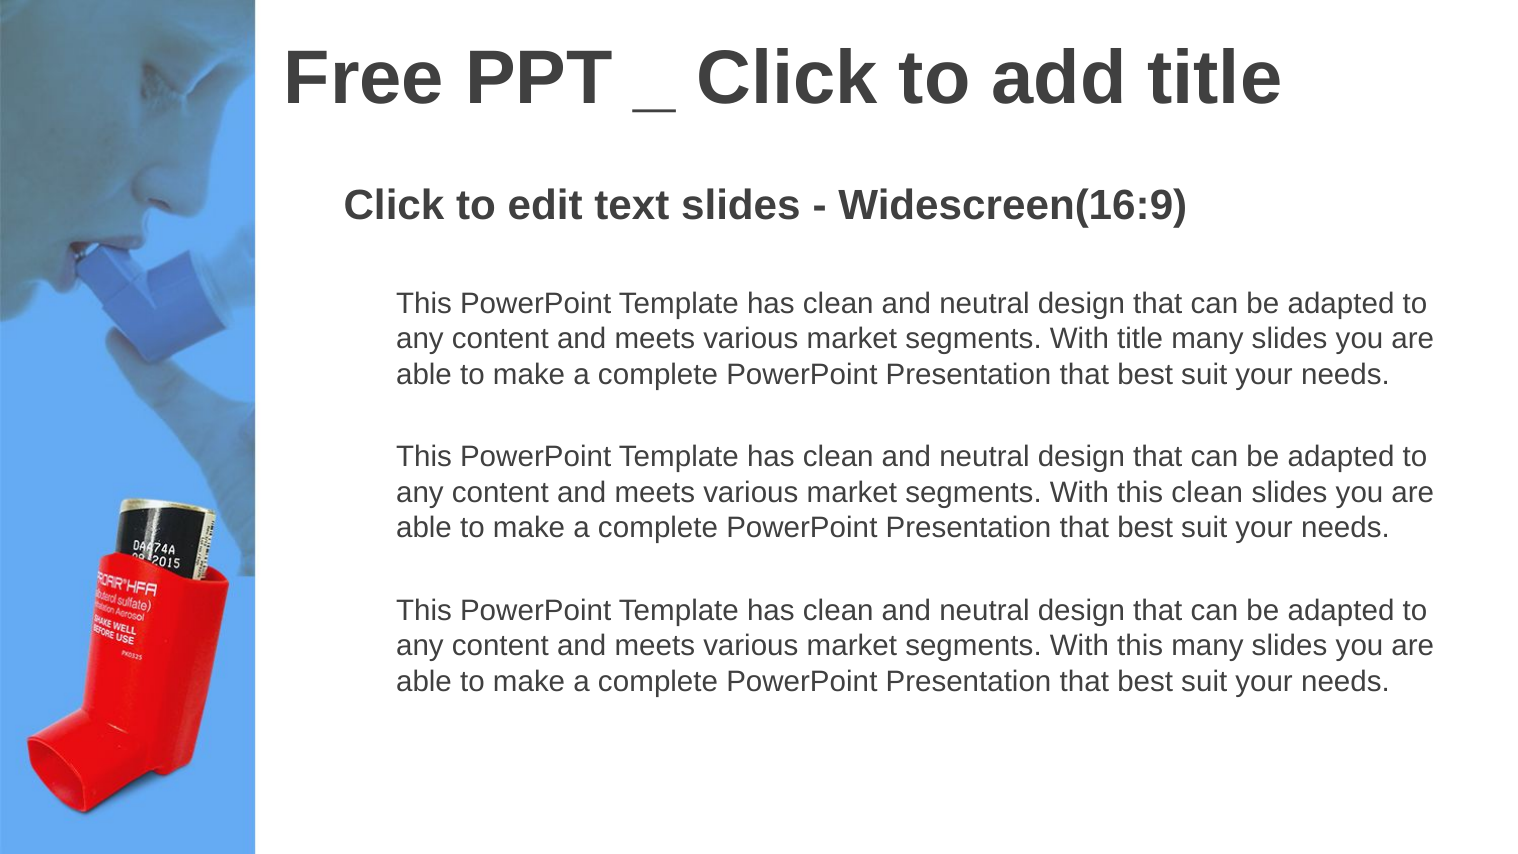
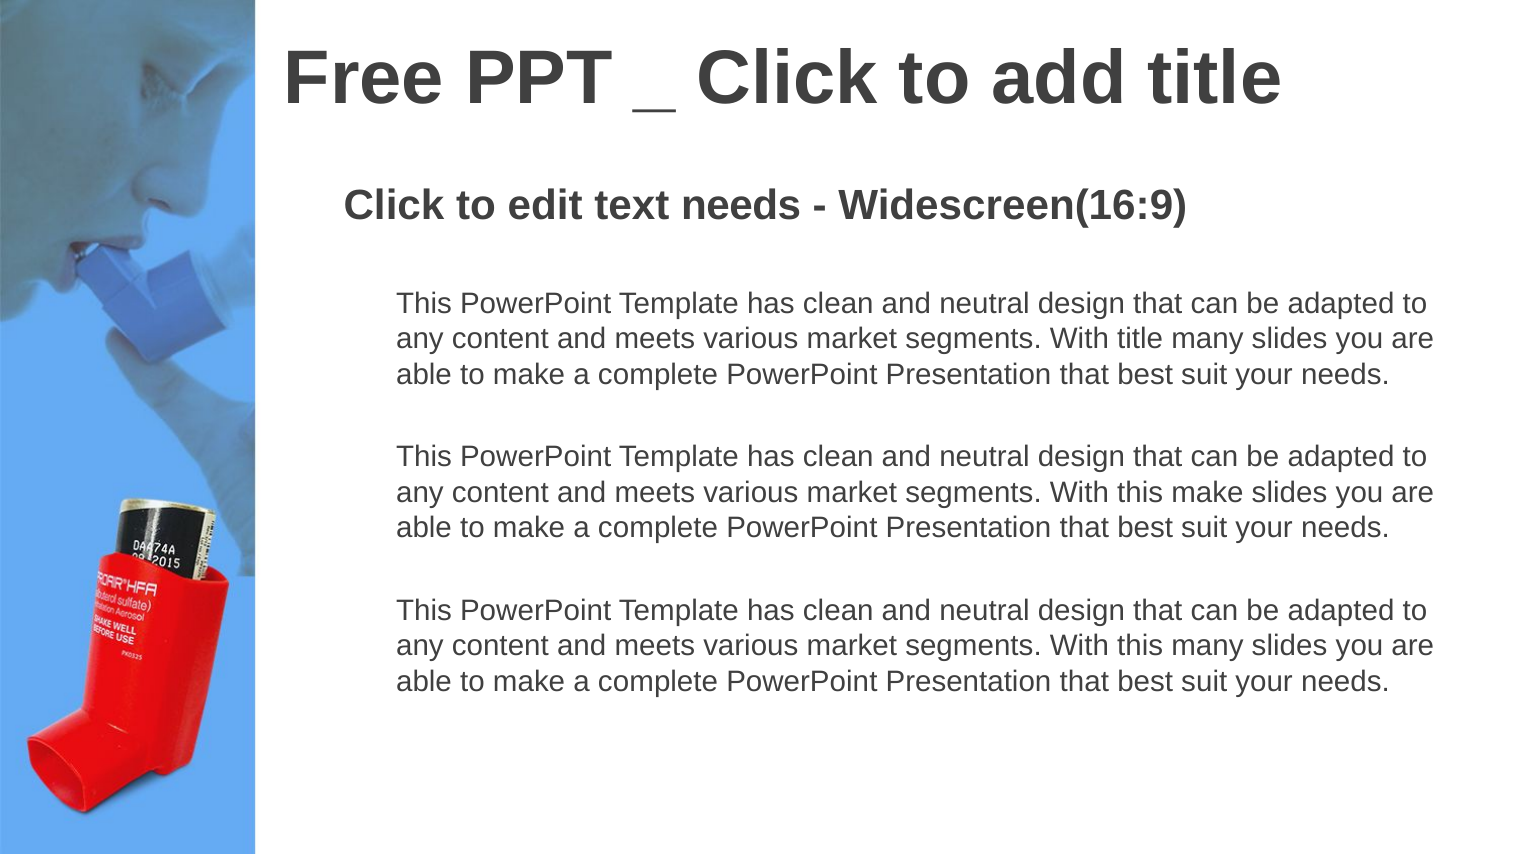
text slides: slides -> needs
this clean: clean -> make
